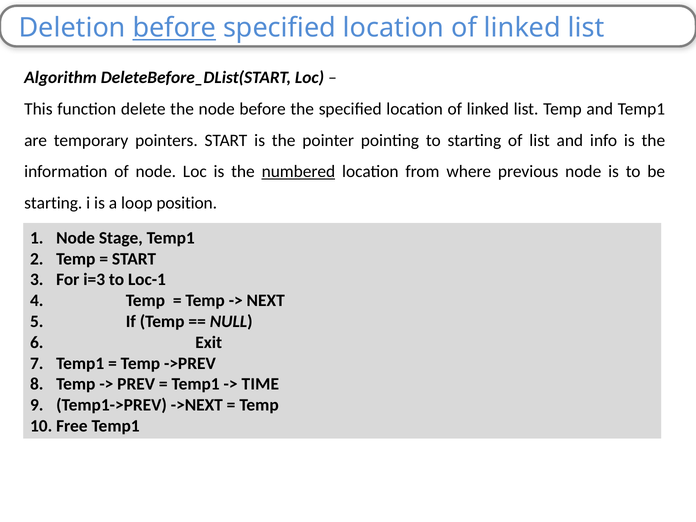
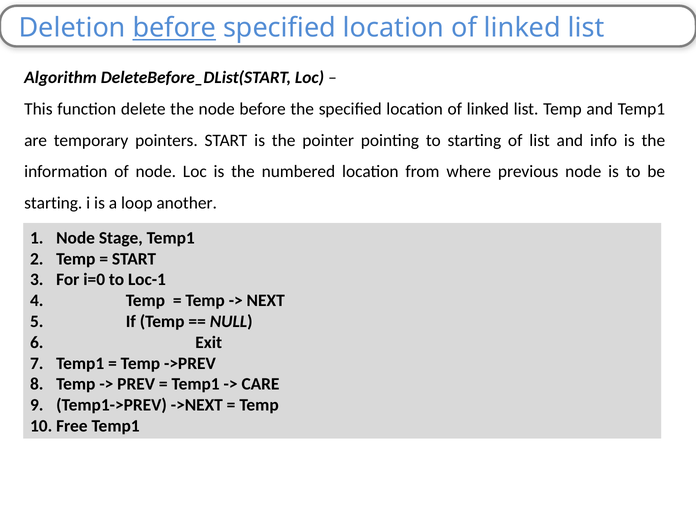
numbered underline: present -> none
position: position -> another
i=3: i=3 -> i=0
TIME: TIME -> CARE
